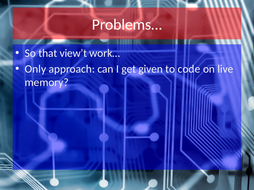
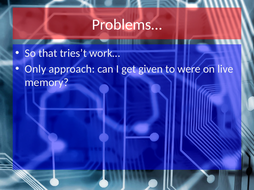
view’t: view’t -> tries’t
code: code -> were
